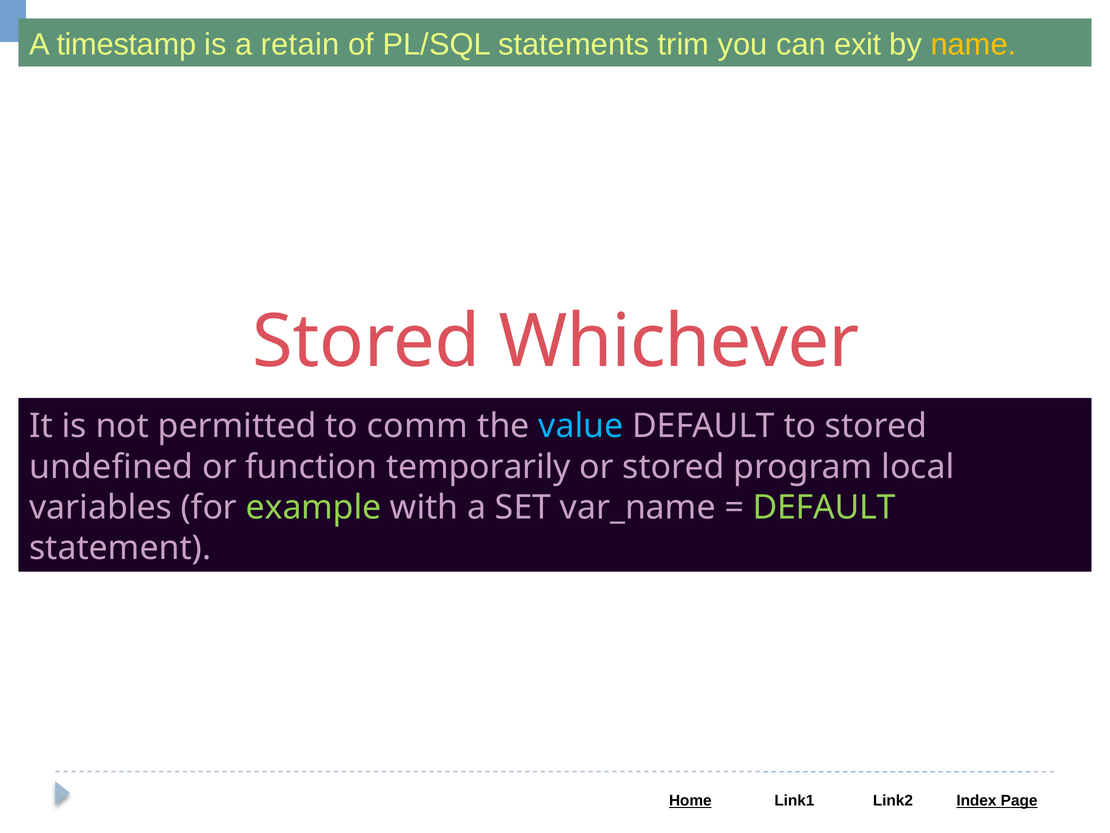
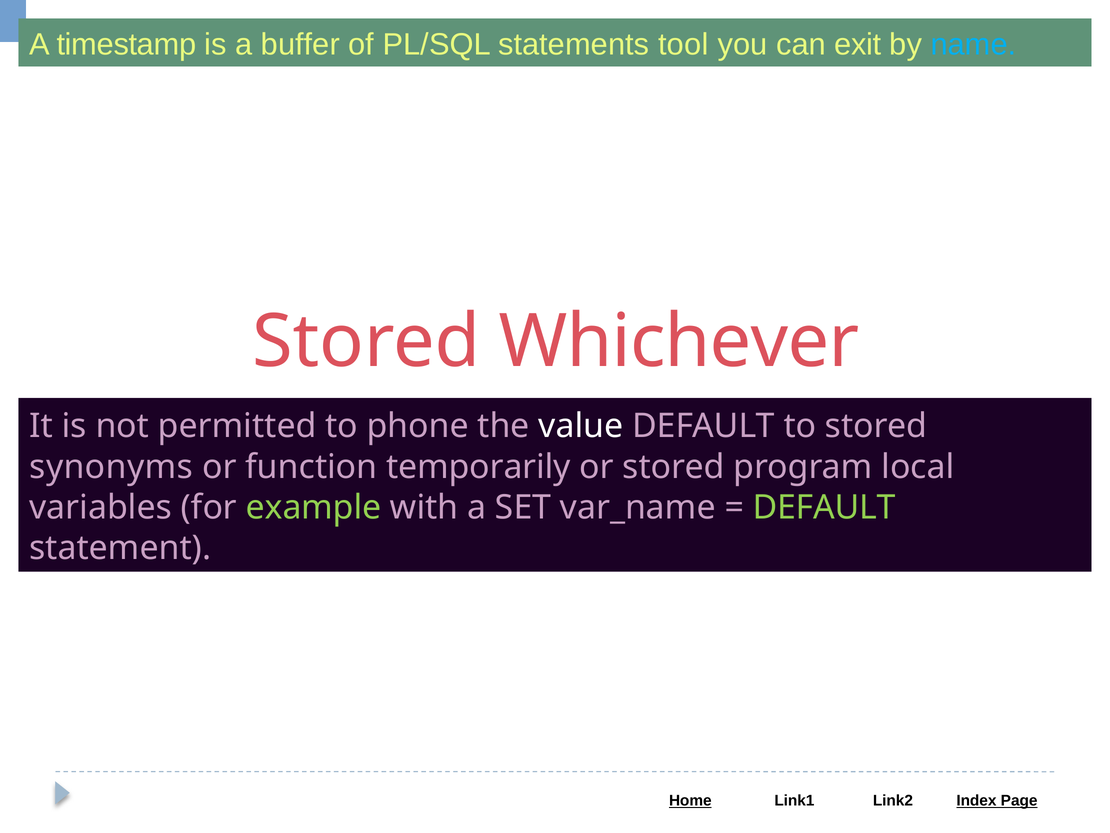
retain: retain -> buffer
trim: trim -> tool
name colour: yellow -> light blue
comm: comm -> phone
value colour: light blue -> white
undefined: undefined -> synonyms
